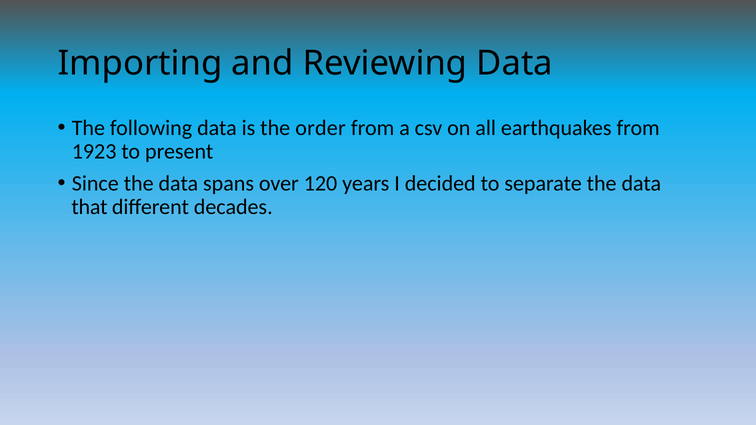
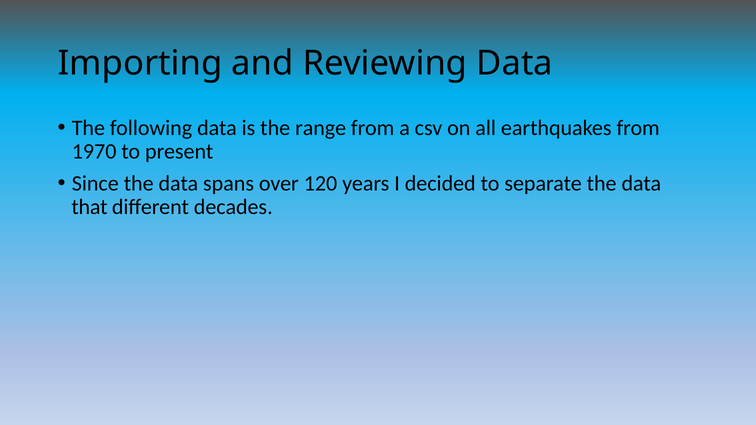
order: order -> range
1923: 1923 -> 1970
